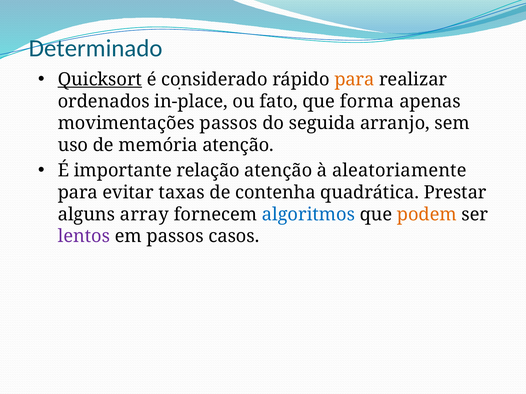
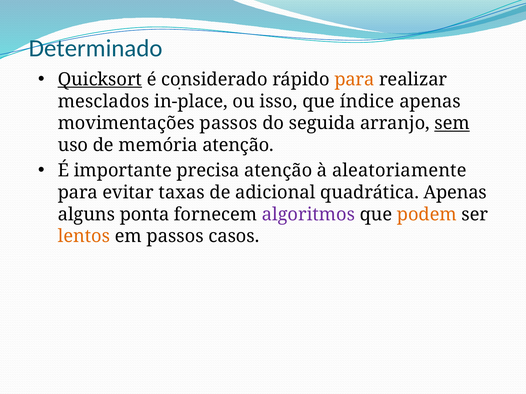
ordenados: ordenados -> mesclados
fato: fato -> isso
forma: forma -> índice
sem underline: none -> present
relação: relação -> precisa
contenha: contenha -> adicional
quadrática Prestar: Prestar -> Apenas
array: array -> ponta
algoritmos colour: blue -> purple
lentos colour: purple -> orange
